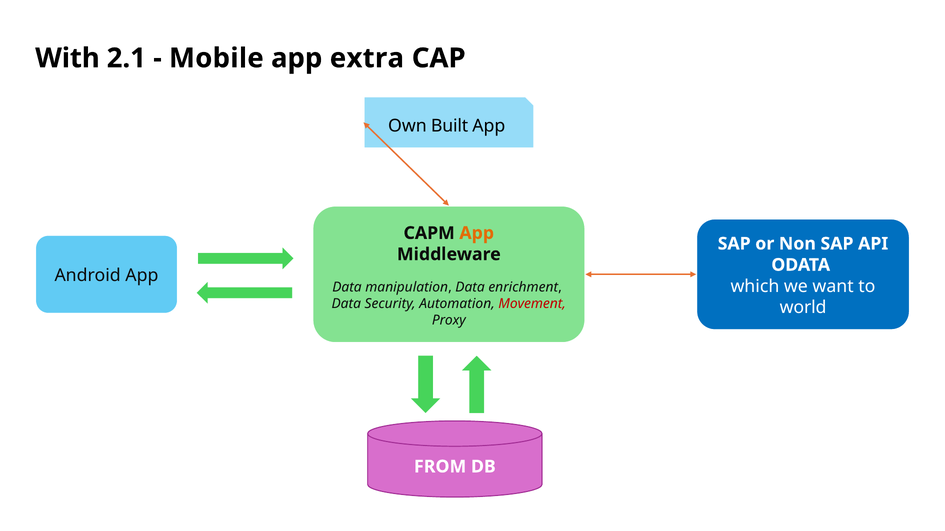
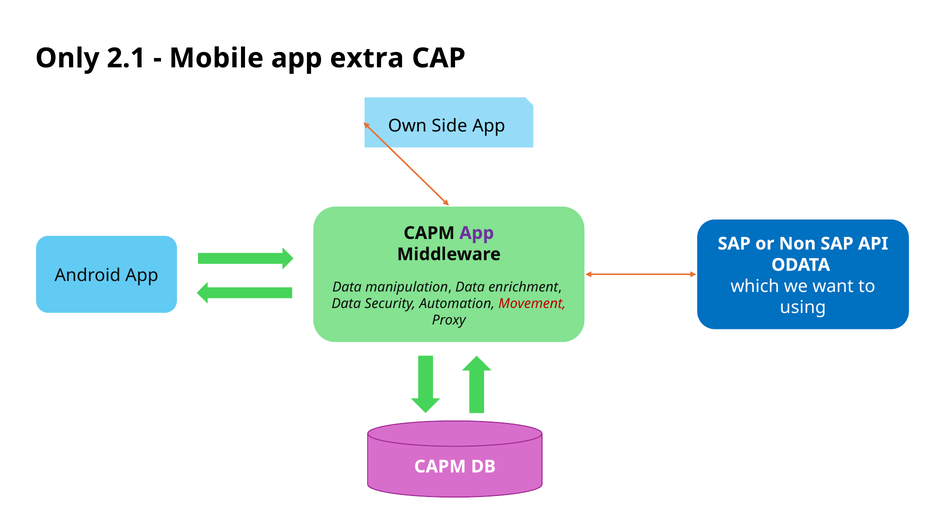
With: With -> Only
Built: Built -> Side
App at (477, 233) colour: orange -> purple
world: world -> using
FROM at (440, 467): FROM -> CAPM
